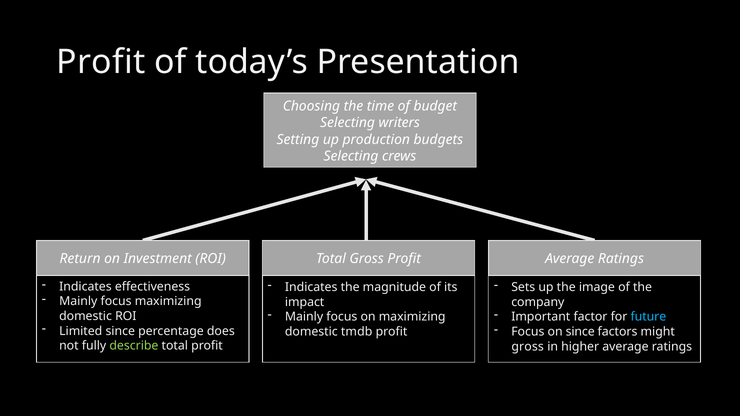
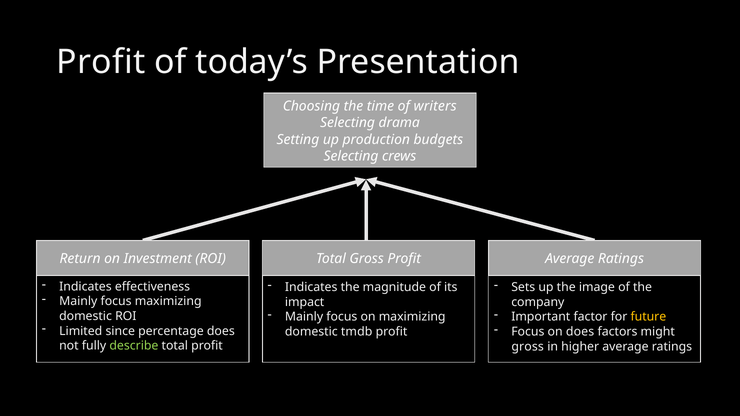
budget: budget -> writers
writers: writers -> drama
future colour: light blue -> yellow
on since: since -> does
